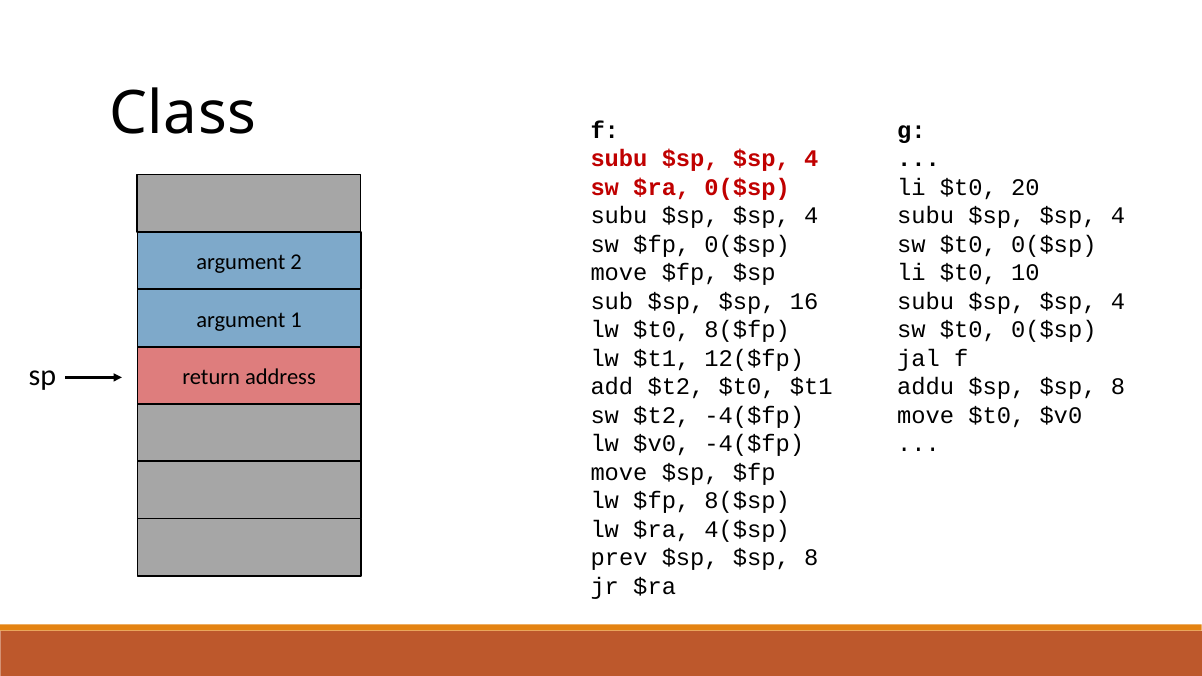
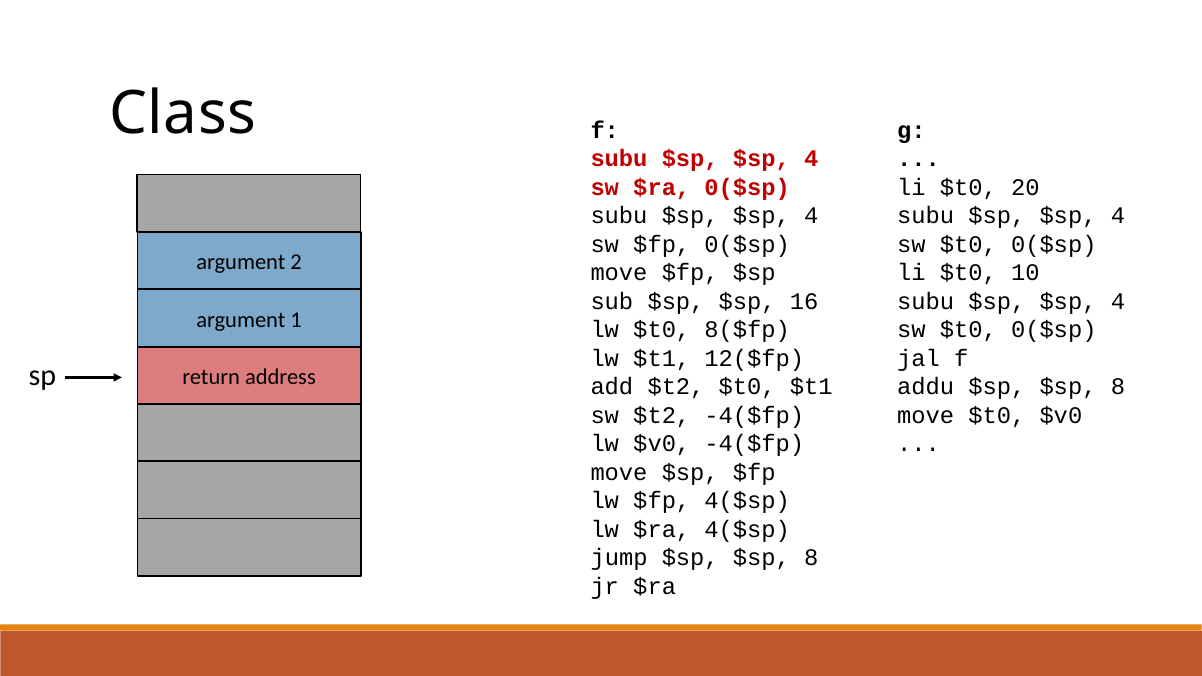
$fp 8($sp: 8($sp -> 4($sp
prev: prev -> jump
